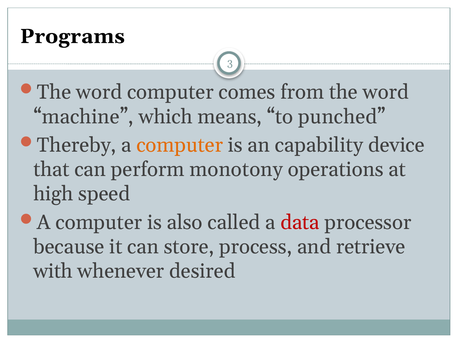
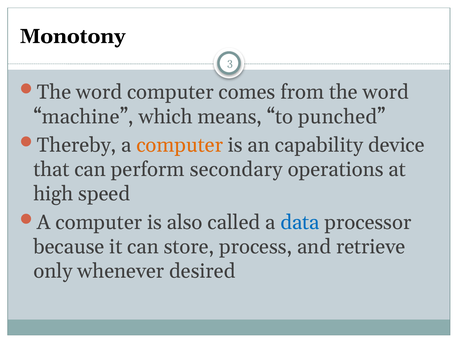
Programs: Programs -> Monotony
monotony: monotony -> secondary
data colour: red -> blue
with: with -> only
